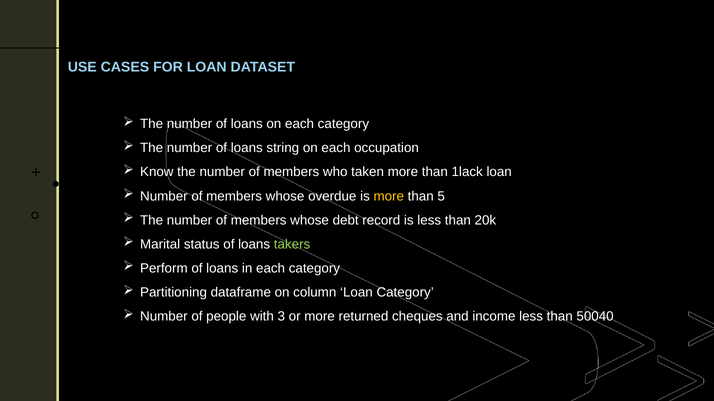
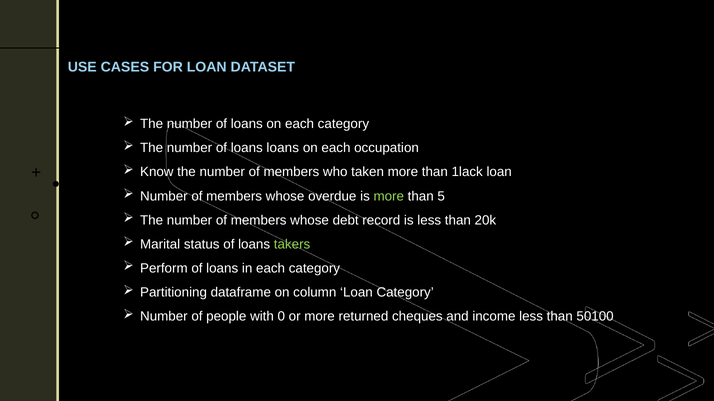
loans string: string -> loans
more at (389, 196) colour: yellow -> light green
3: 3 -> 0
50040: 50040 -> 50100
